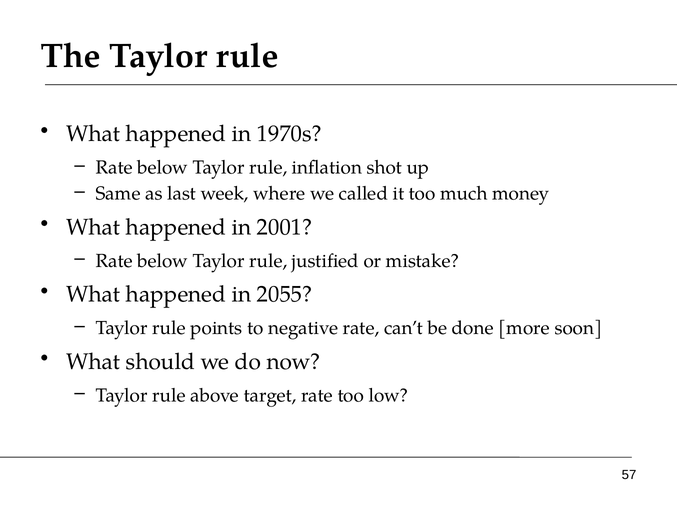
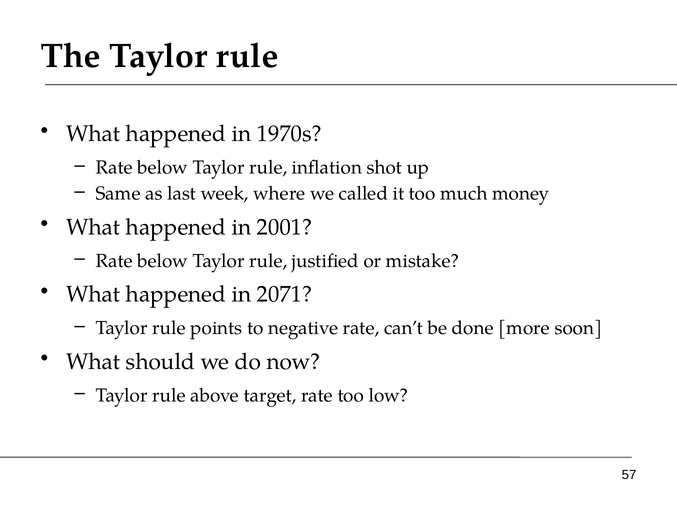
2055: 2055 -> 2071
